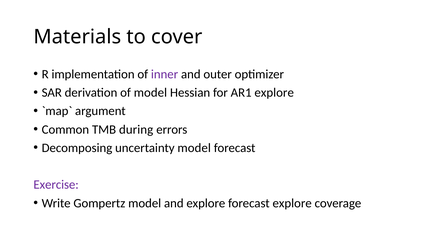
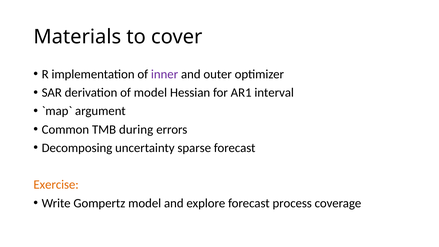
AR1 explore: explore -> interval
uncertainty model: model -> sparse
Exercise colour: purple -> orange
forecast explore: explore -> process
